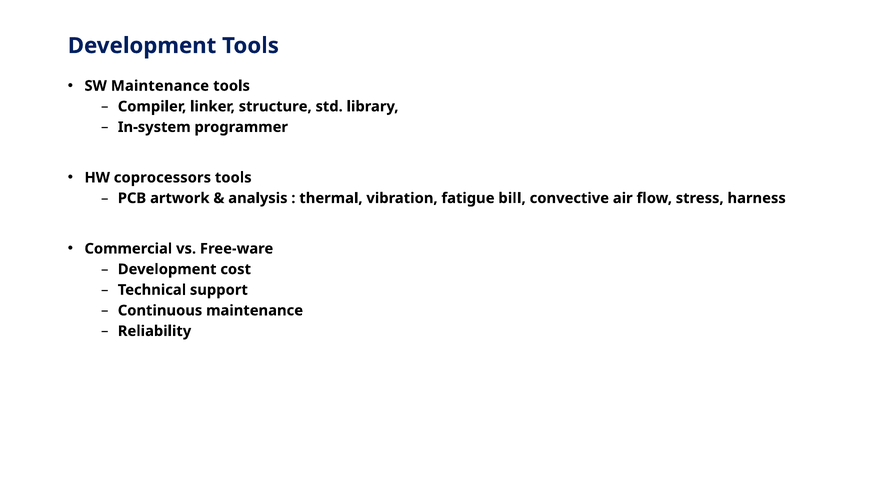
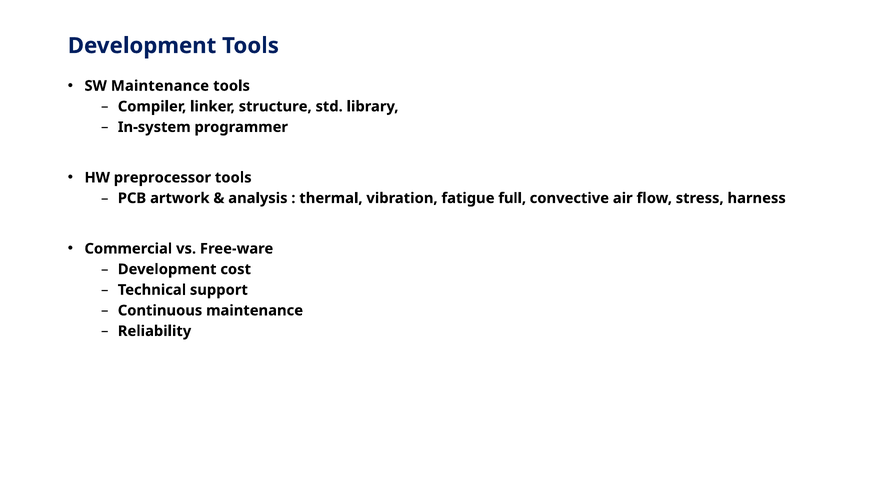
coprocessors: coprocessors -> preprocessor
bill: bill -> full
